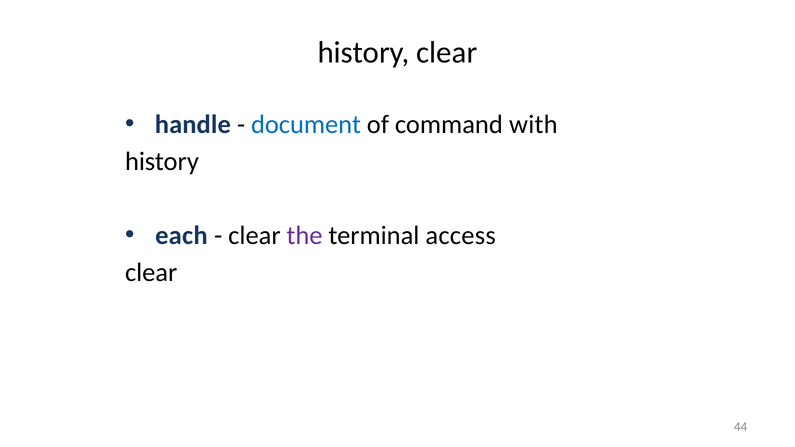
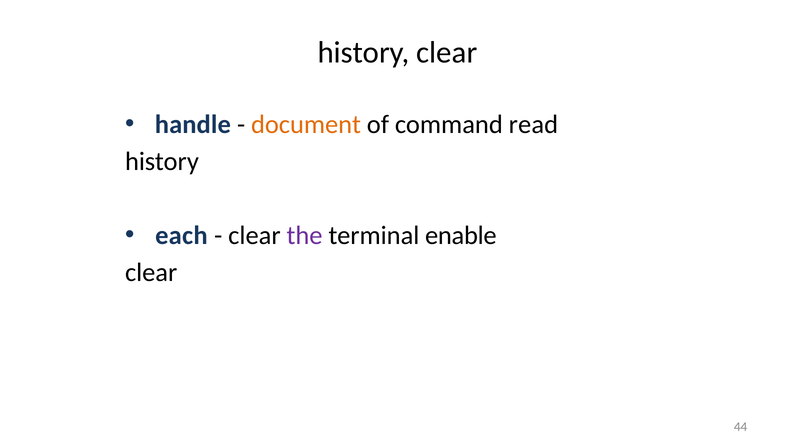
document colour: blue -> orange
with: with -> read
access: access -> enable
